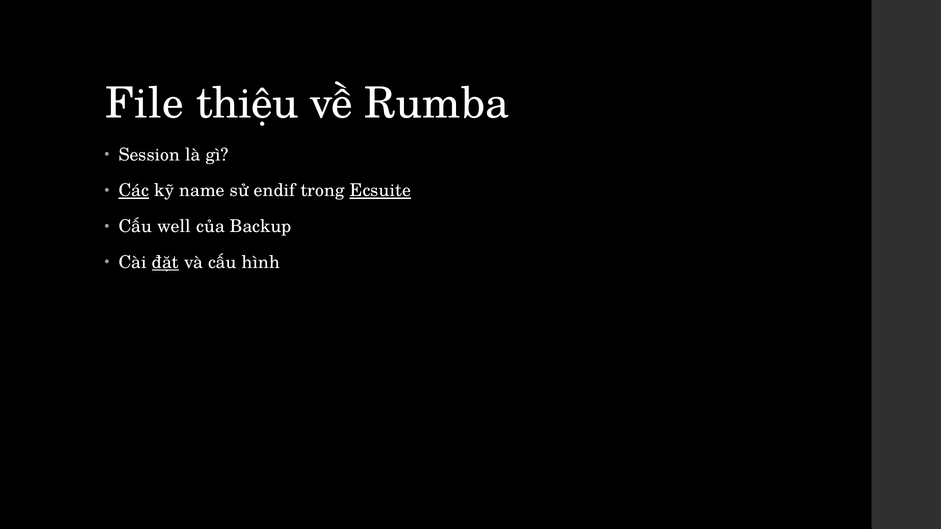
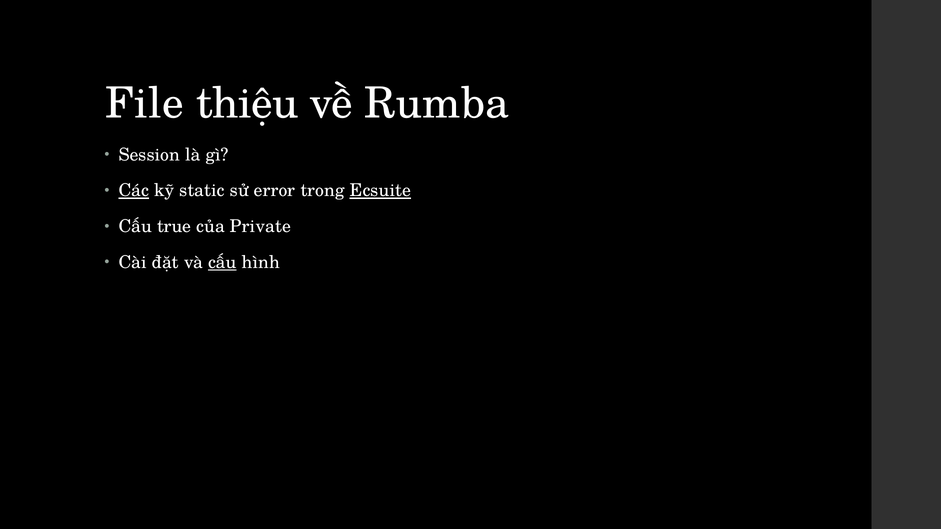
name: name -> static
endif: endif -> error
well: well -> true
Backup: Backup -> Private
đặt underline: present -> none
cấu at (222, 262) underline: none -> present
